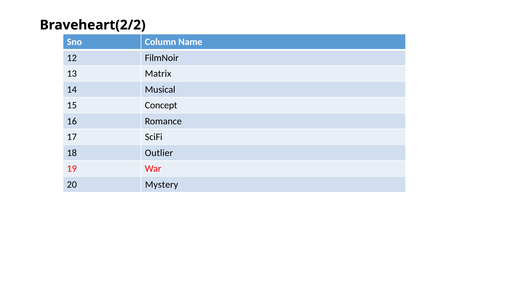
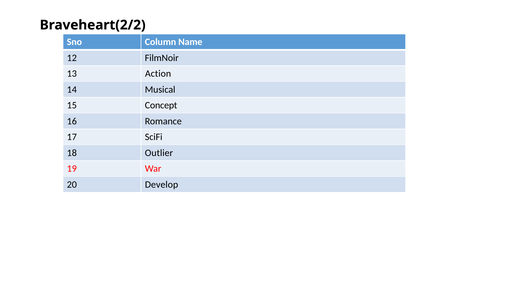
Matrix: Matrix -> Action
Mystery: Mystery -> Develop
